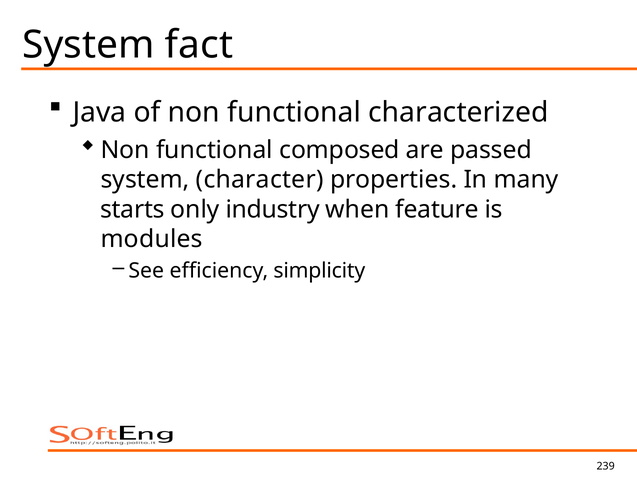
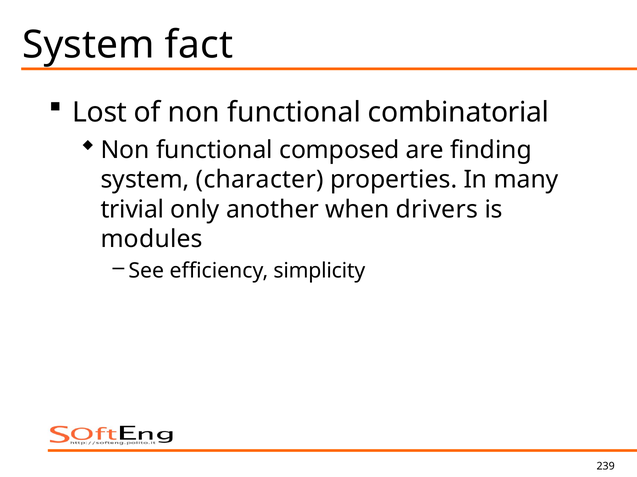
Java: Java -> Lost
characterized: characterized -> combinatorial
passed: passed -> finding
starts: starts -> trivial
industry: industry -> another
feature: feature -> drivers
